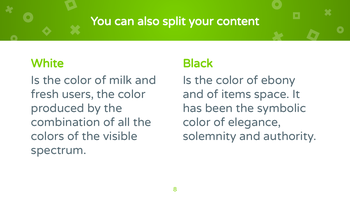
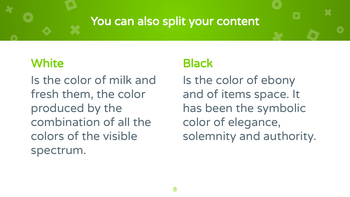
users: users -> them
